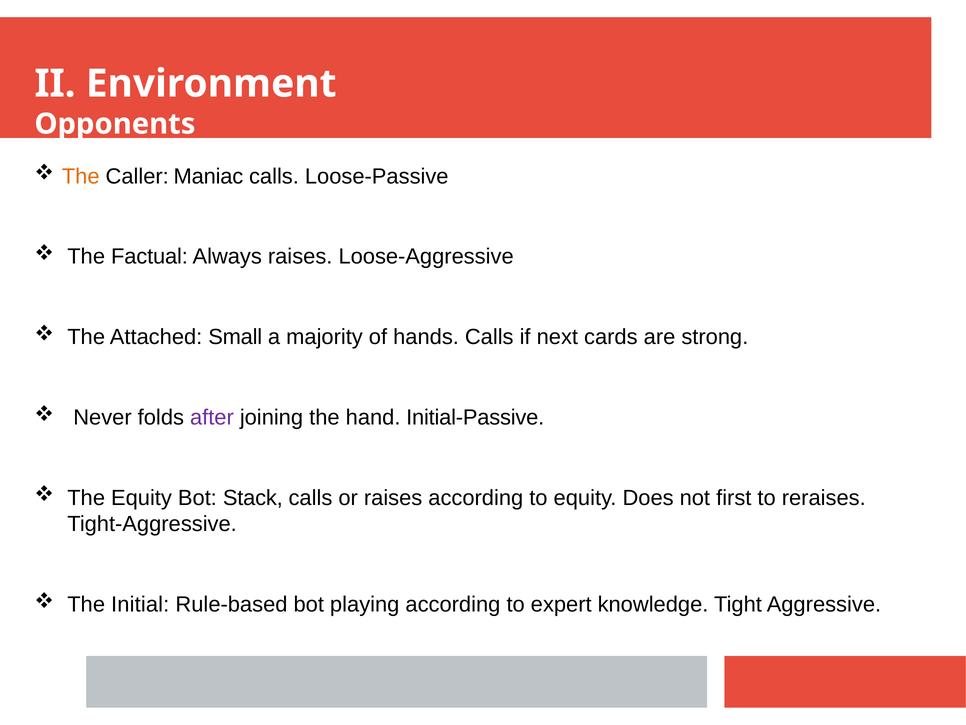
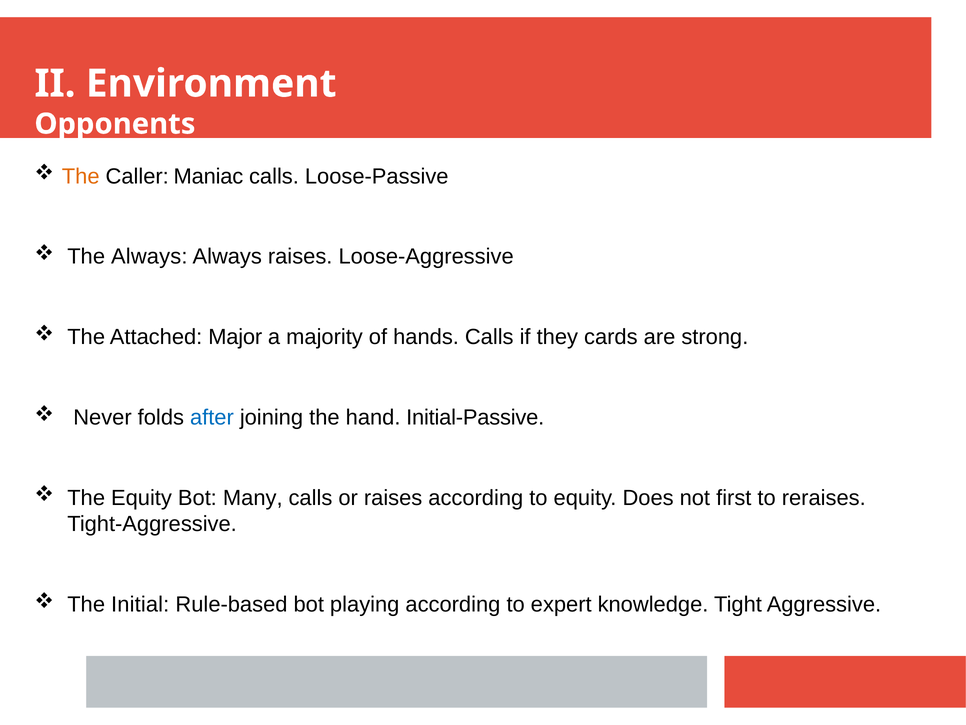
The Factual: Factual -> Always
Small: Small -> Major
next: next -> they
after colour: purple -> blue
Stack: Stack -> Many
